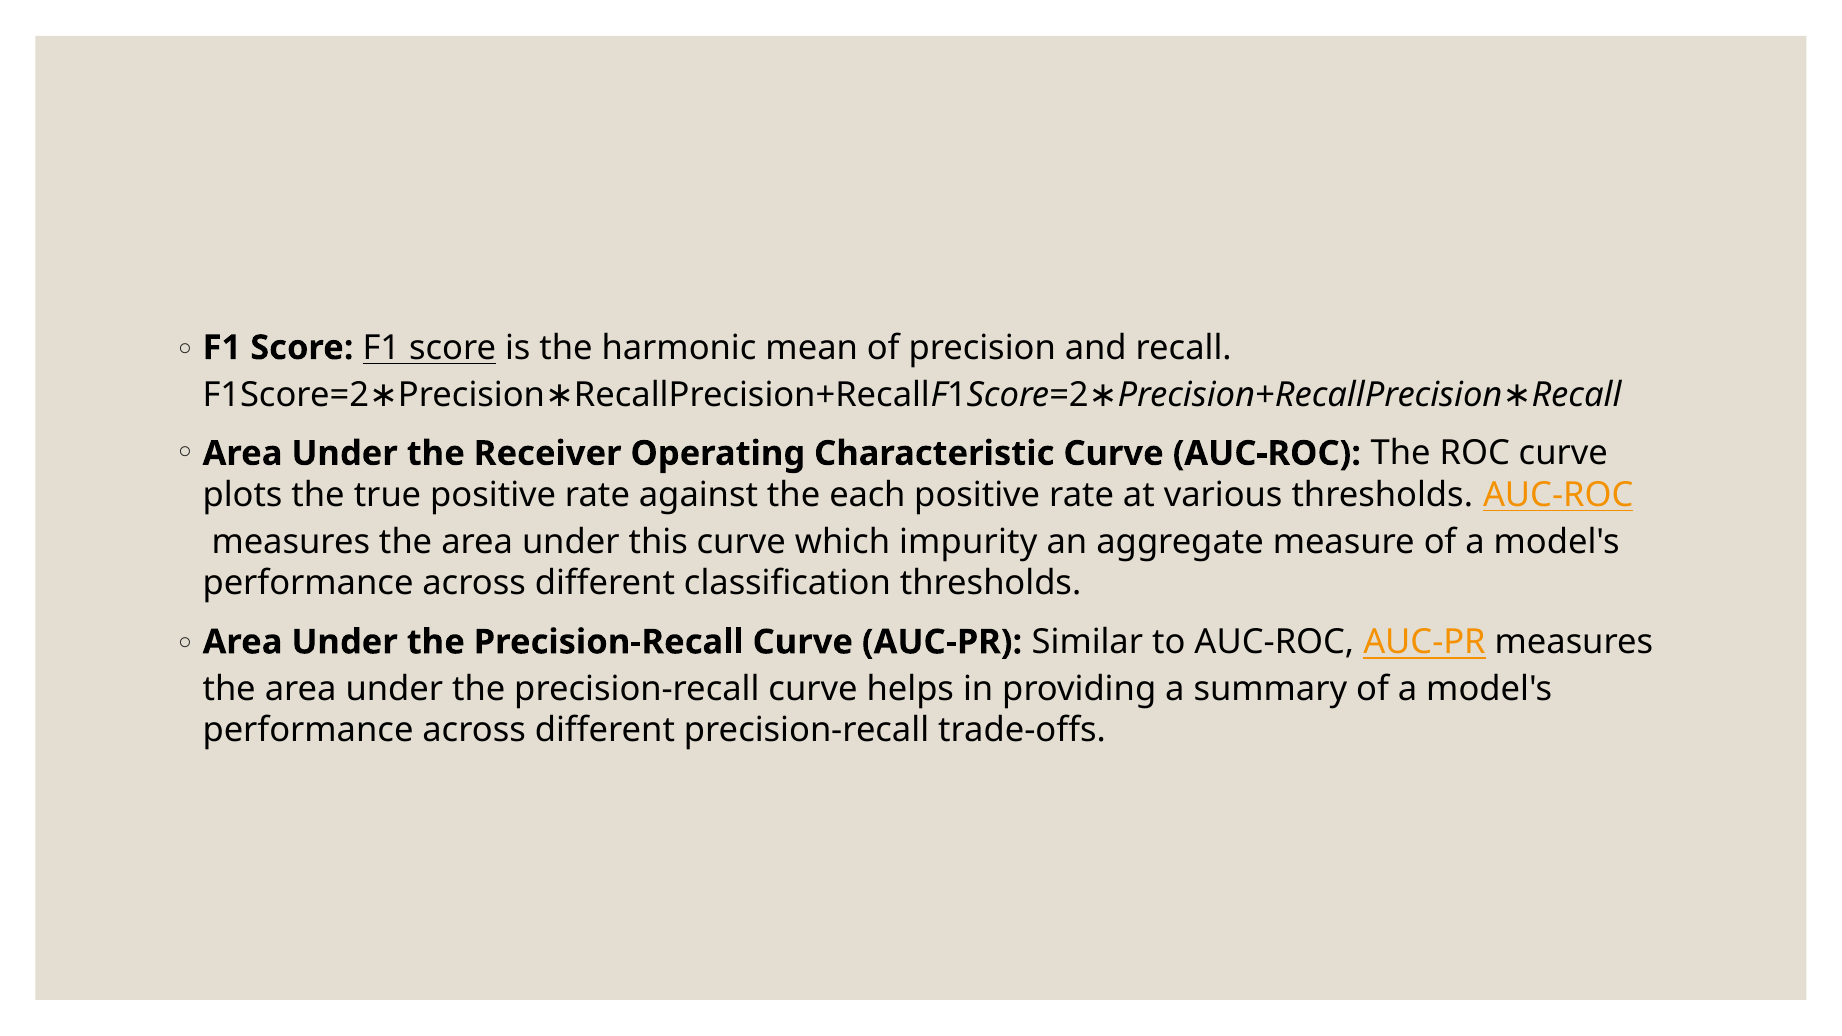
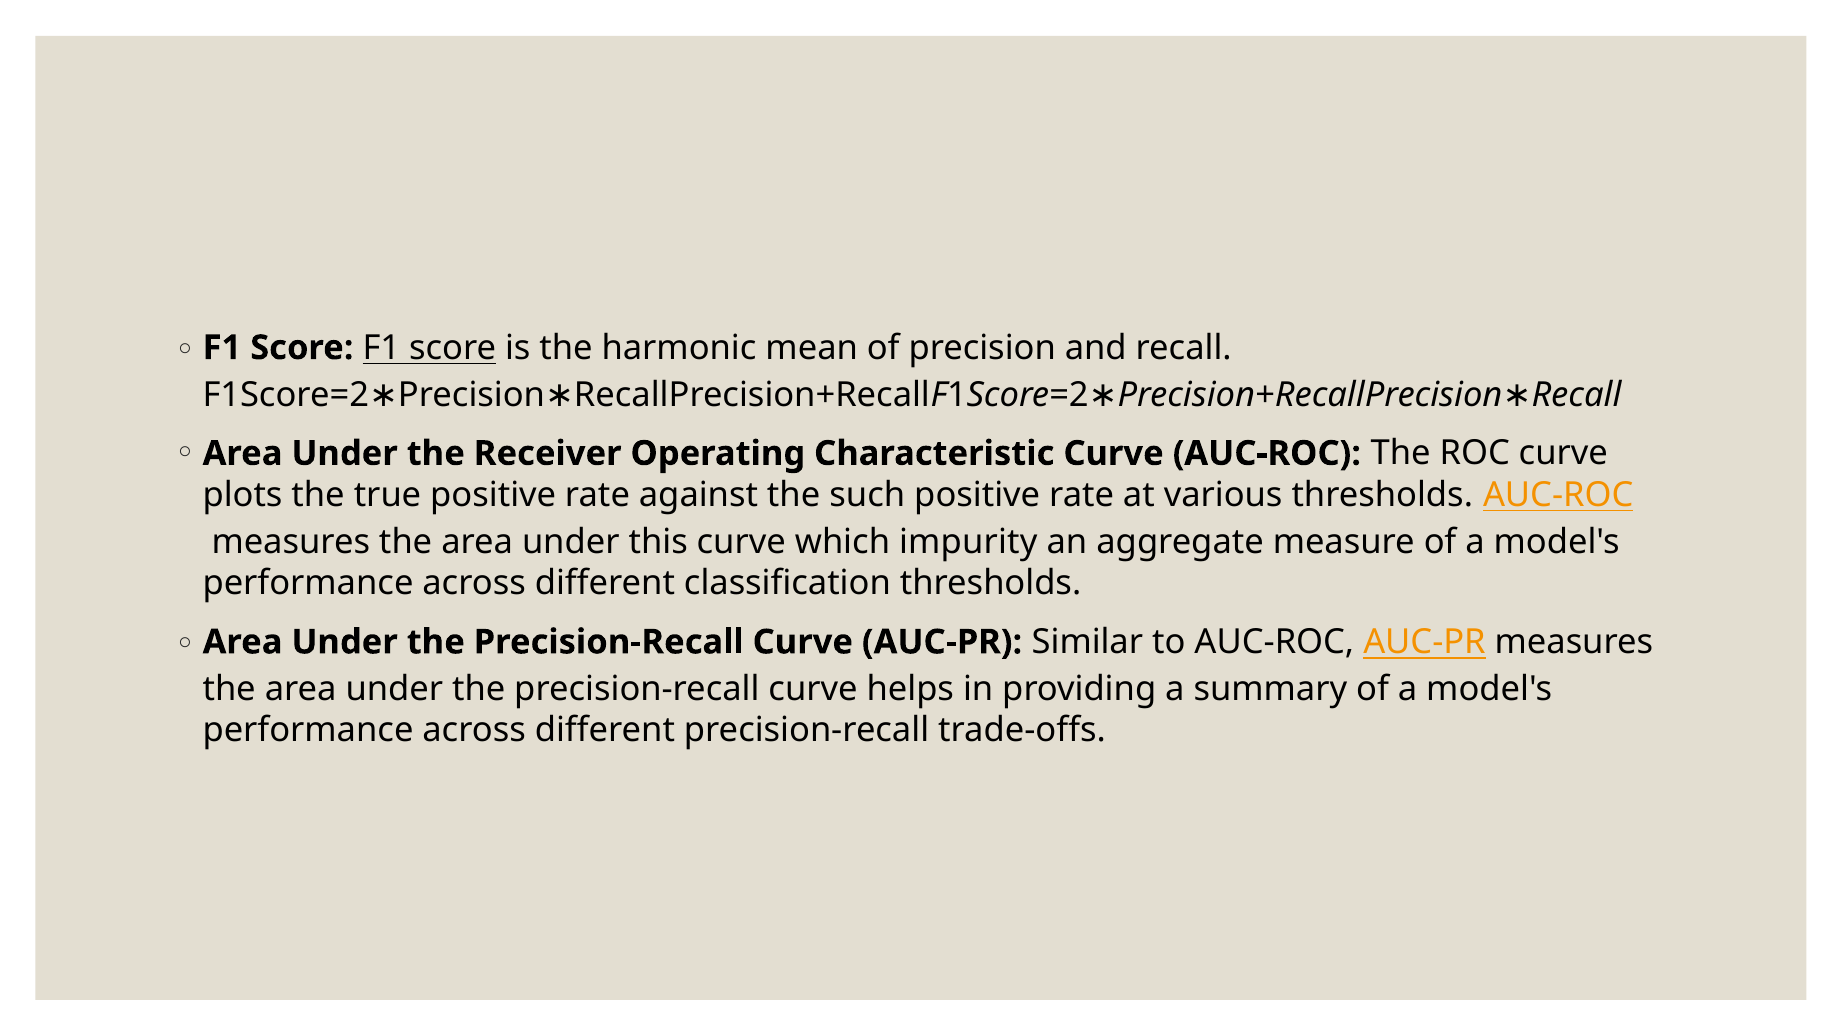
each: each -> such
